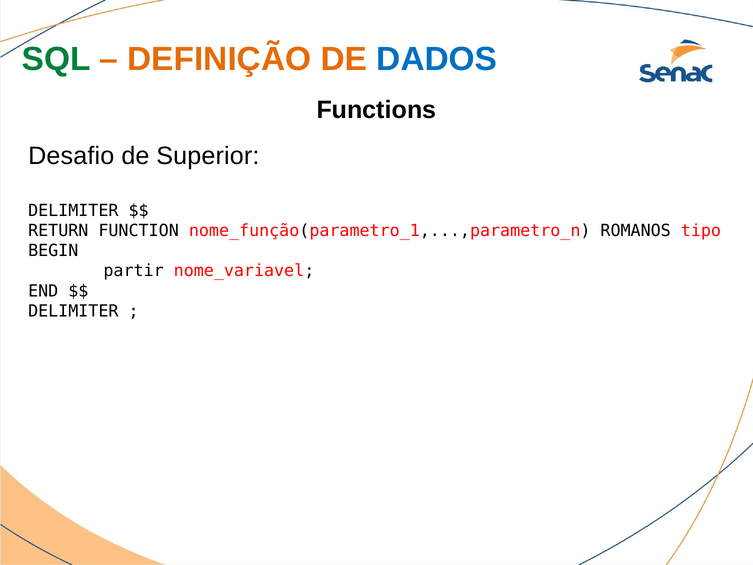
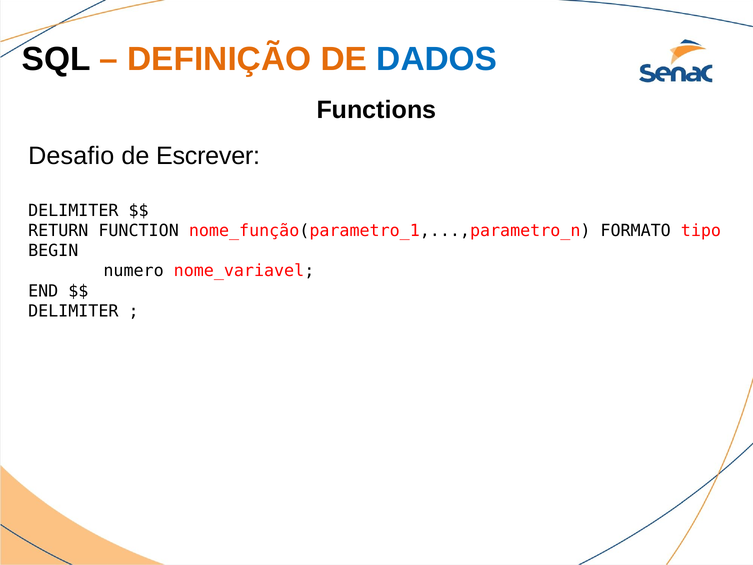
SQL colour: green -> black
Superior: Superior -> Escrever
ROMANOS: ROMANOS -> FORMATO
partir: partir -> numero
